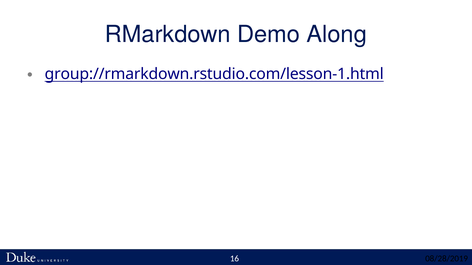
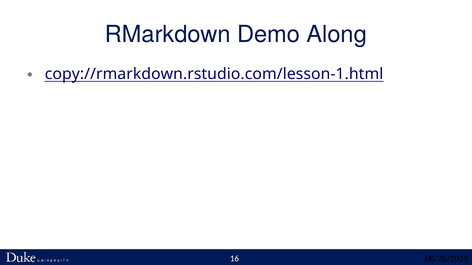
group://rmarkdown.rstudio.com/lesson-1.html: group://rmarkdown.rstudio.com/lesson-1.html -> copy://rmarkdown.rstudio.com/lesson-1.html
